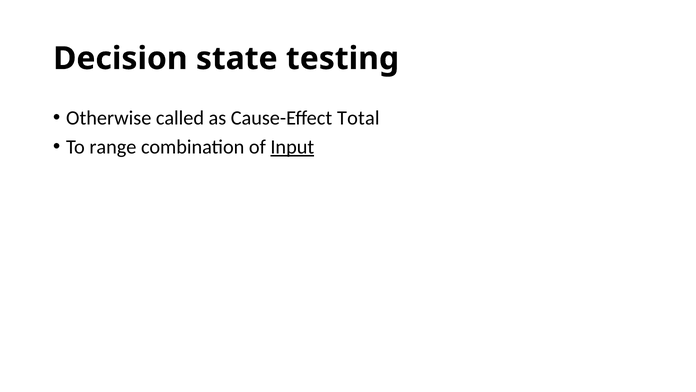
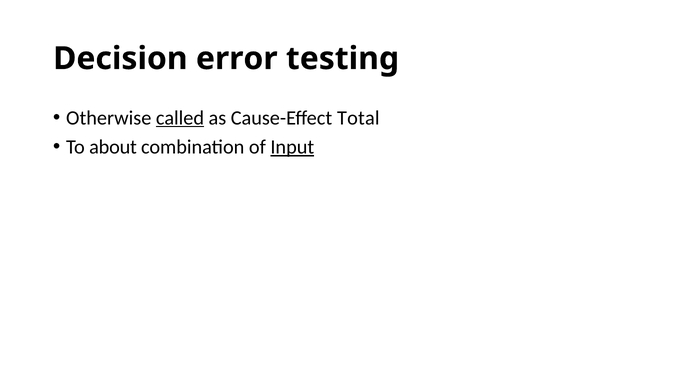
state: state -> error
called underline: none -> present
range: range -> about
